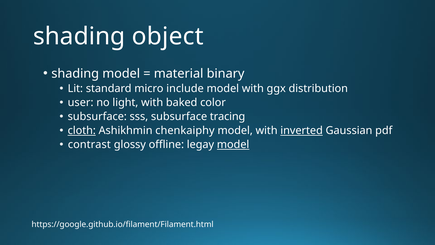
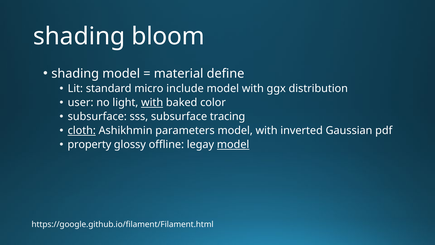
object: object -> bloom
binary: binary -> define
with at (152, 103) underline: none -> present
chenkaiphy: chenkaiphy -> parameters
inverted underline: present -> none
contrast: contrast -> property
